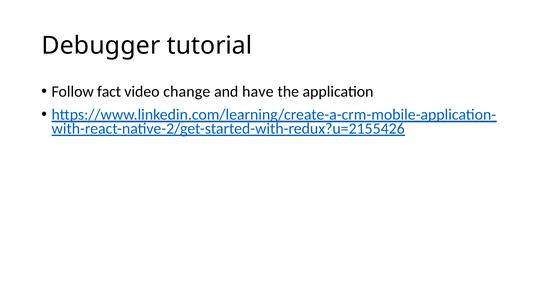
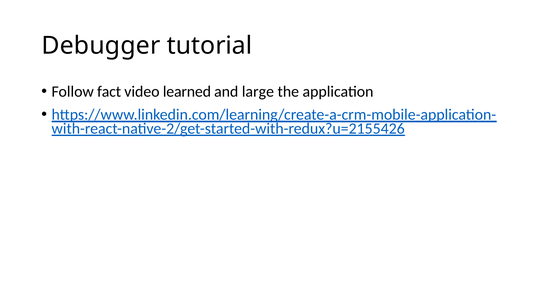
change: change -> learned
have: have -> large
